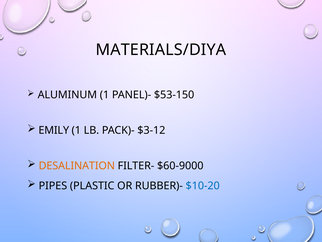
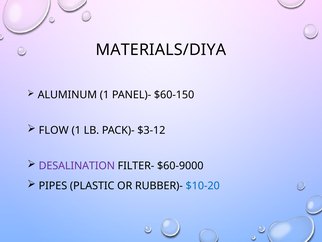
$53-150: $53-150 -> $60-150
EMILY: EMILY -> FLOW
DESALINATION colour: orange -> purple
